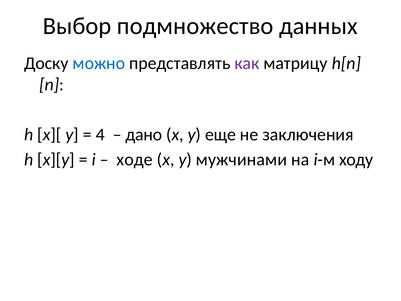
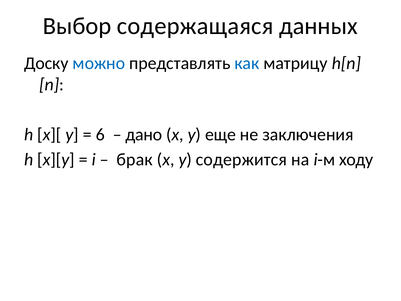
подмножество: подмножество -> содержащаяся
как colour: purple -> blue
4: 4 -> 6
ходе: ходе -> брак
мужчинами: мужчинами -> содержится
